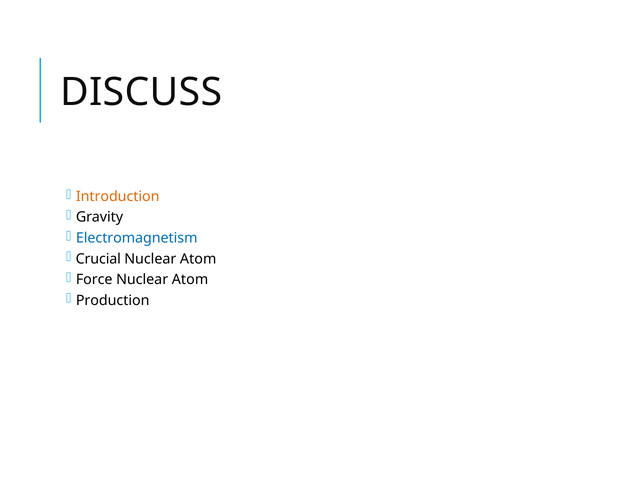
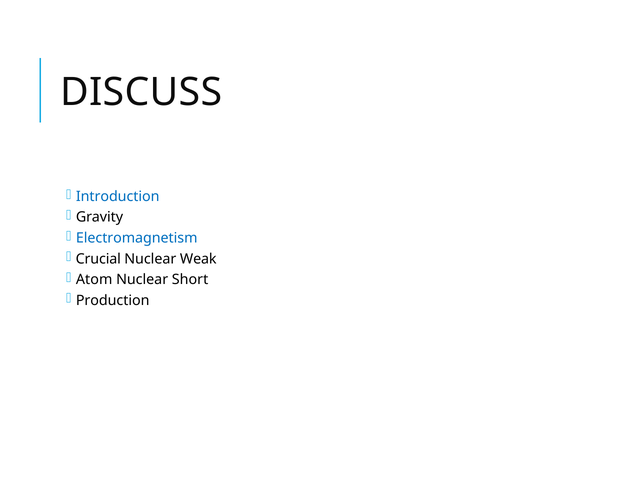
Introduction colour: orange -> blue
Atom at (198, 259): Atom -> Weak
Force: Force -> Atom
Atom at (190, 280): Atom -> Short
